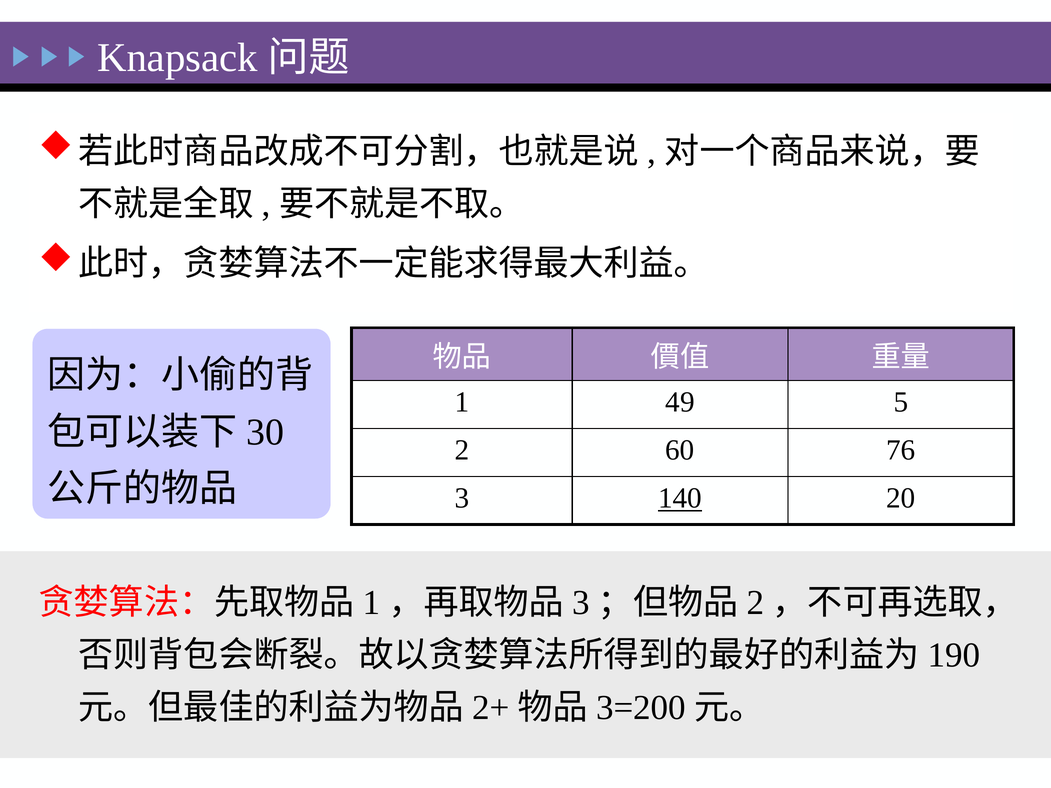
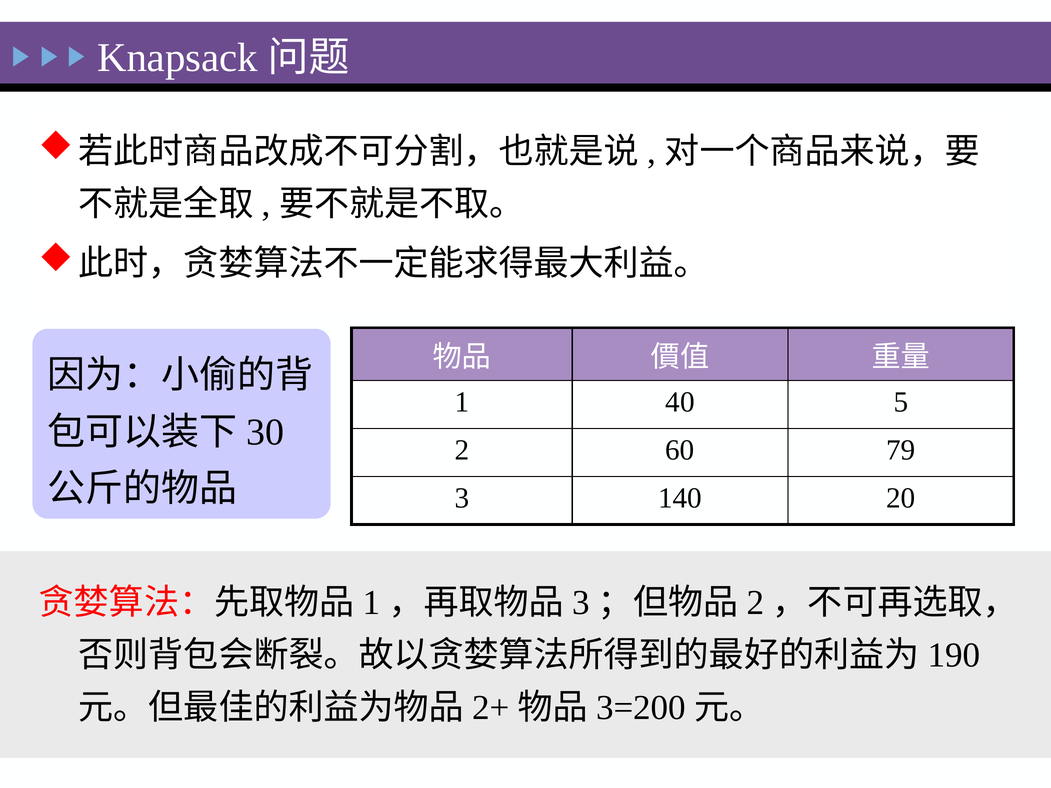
49: 49 -> 40
76: 76 -> 79
140 underline: present -> none
